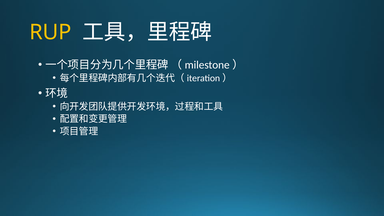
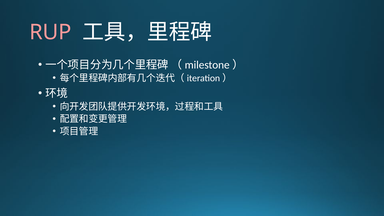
RUP colour: yellow -> pink
